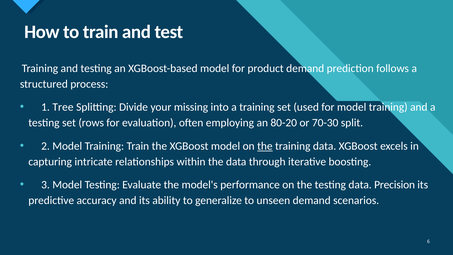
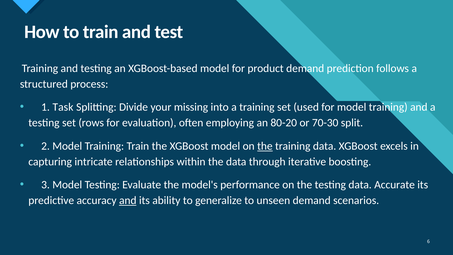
Tree: Tree -> Task
Precision: Precision -> Accurate
and at (128, 200) underline: none -> present
